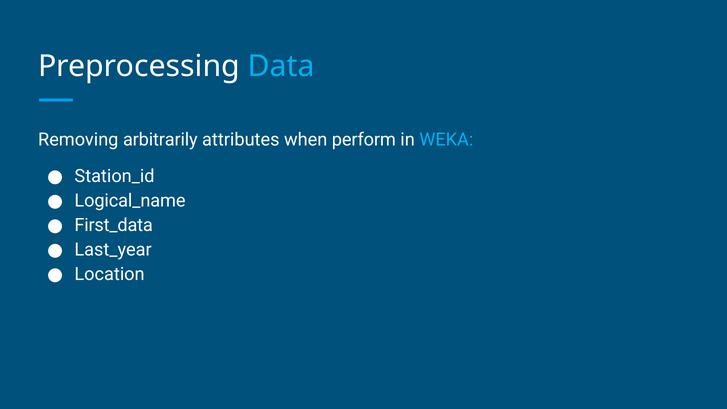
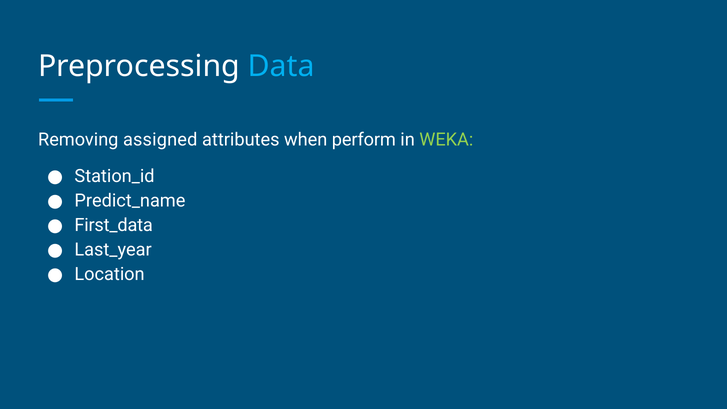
arbitrarily: arbitrarily -> assigned
WEKA colour: light blue -> light green
Logical_name: Logical_name -> Predict_name
